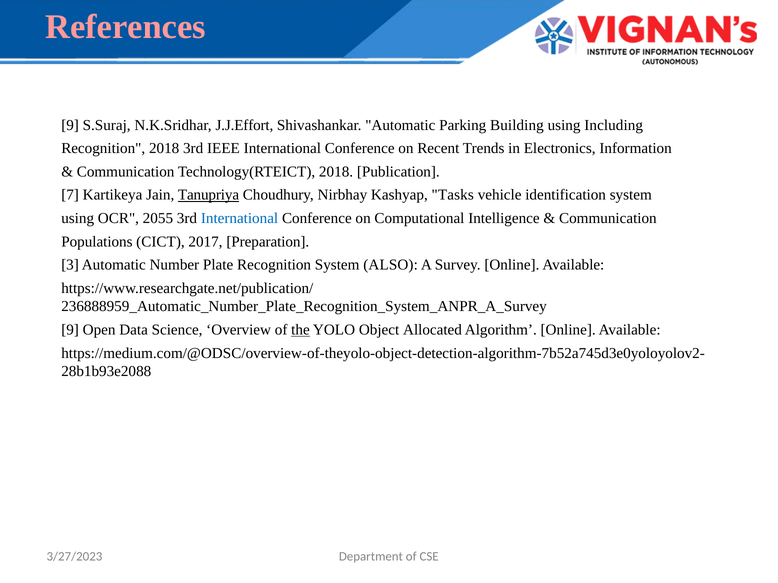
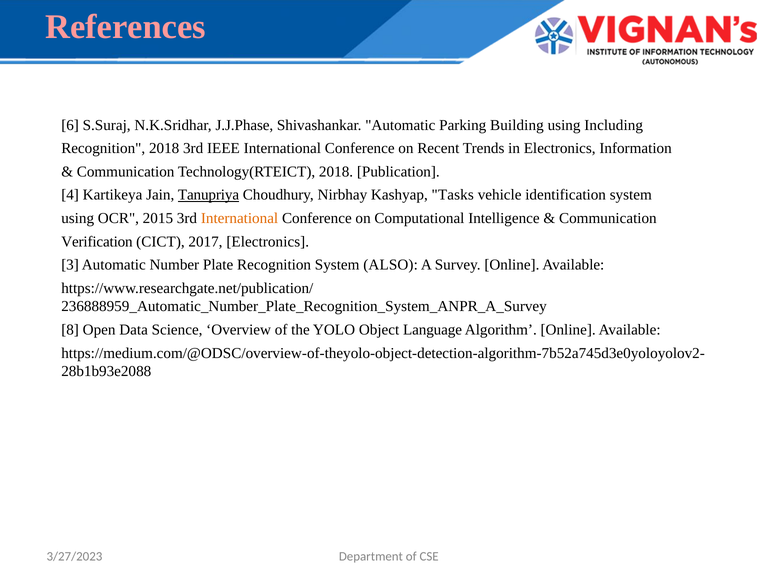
9 at (70, 125): 9 -> 6
J.J.Effort: J.J.Effort -> J.J.Phase
7: 7 -> 4
2055: 2055 -> 2015
International at (240, 219) colour: blue -> orange
Populations: Populations -> Verification
2017 Preparation: Preparation -> Electronics
9 at (70, 330): 9 -> 8
the underline: present -> none
Allocated: Allocated -> Language
